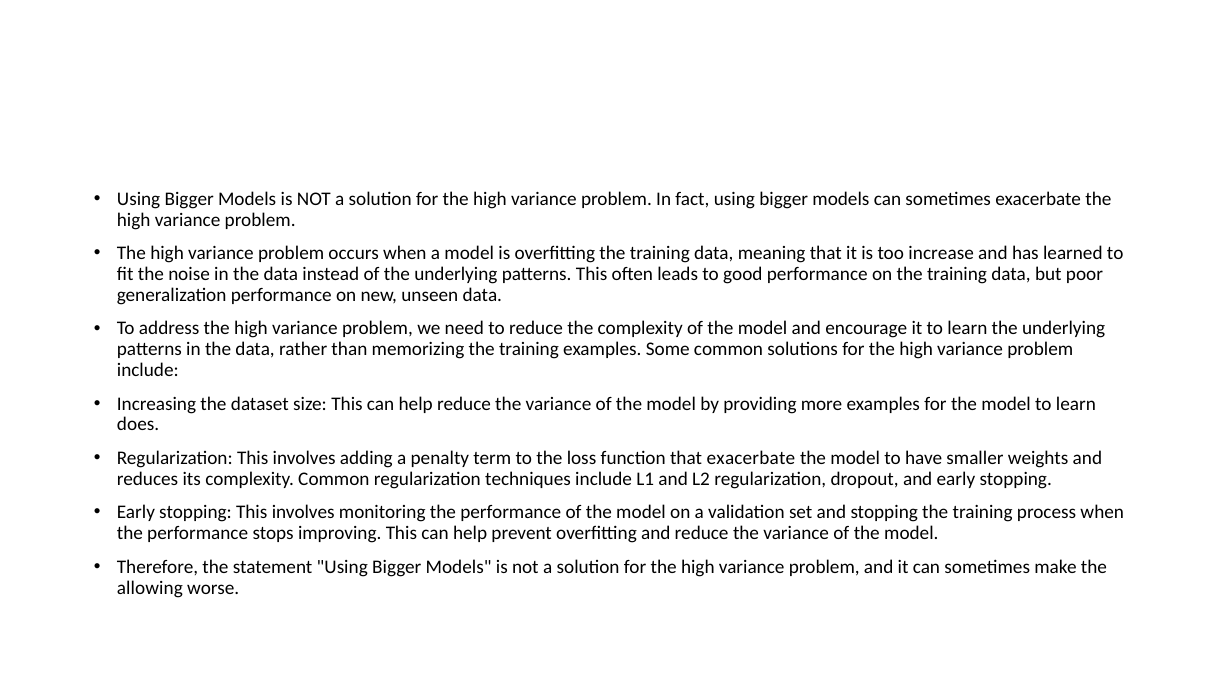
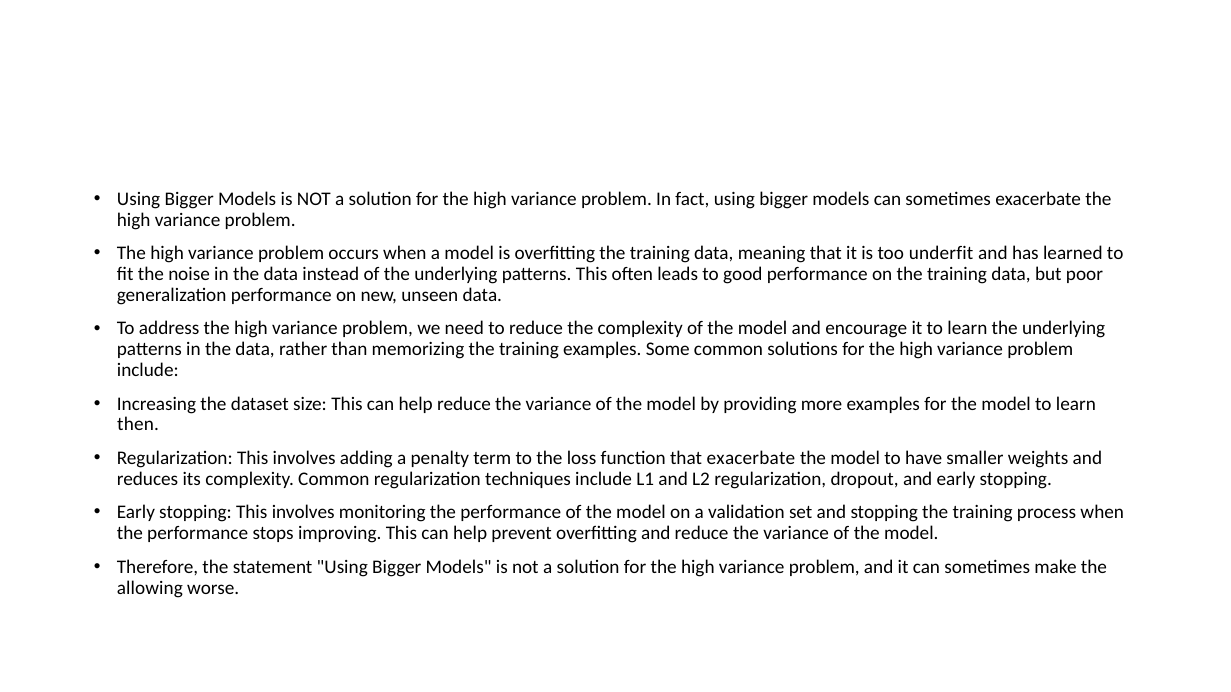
increase: increase -> underfit
does: does -> then
